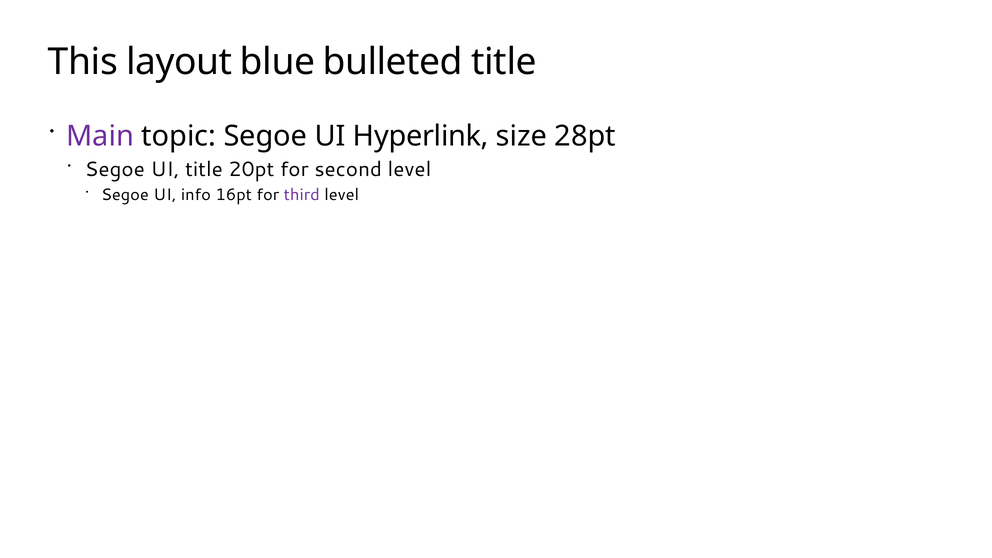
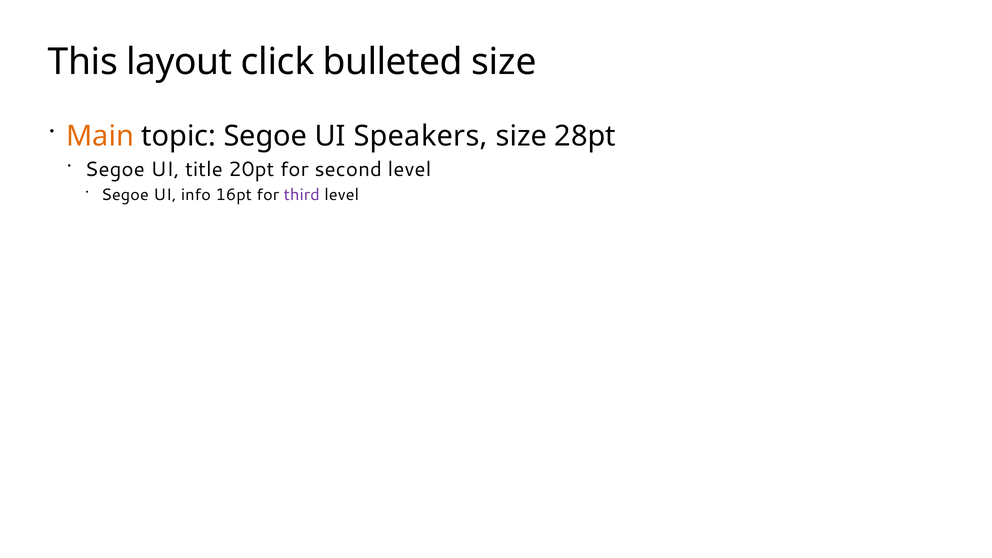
blue: blue -> click
bulleted title: title -> size
Main colour: purple -> orange
Hyperlink: Hyperlink -> Speakers
